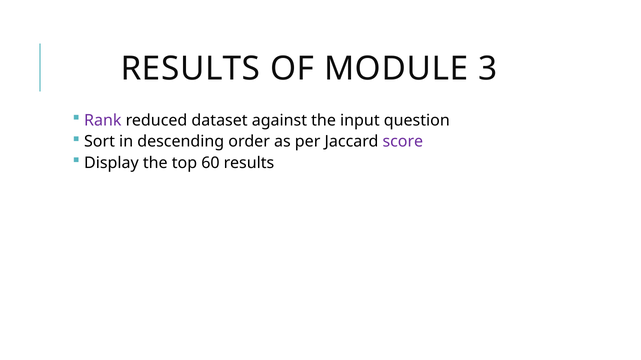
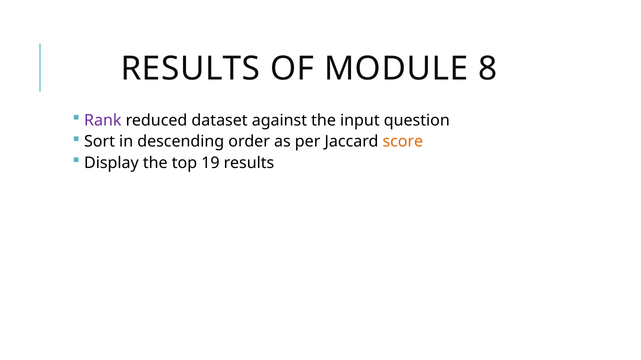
3: 3 -> 8
score colour: purple -> orange
60: 60 -> 19
